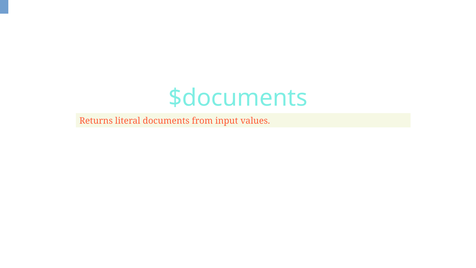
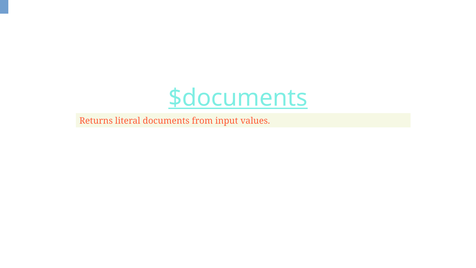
$documents underline: none -> present
